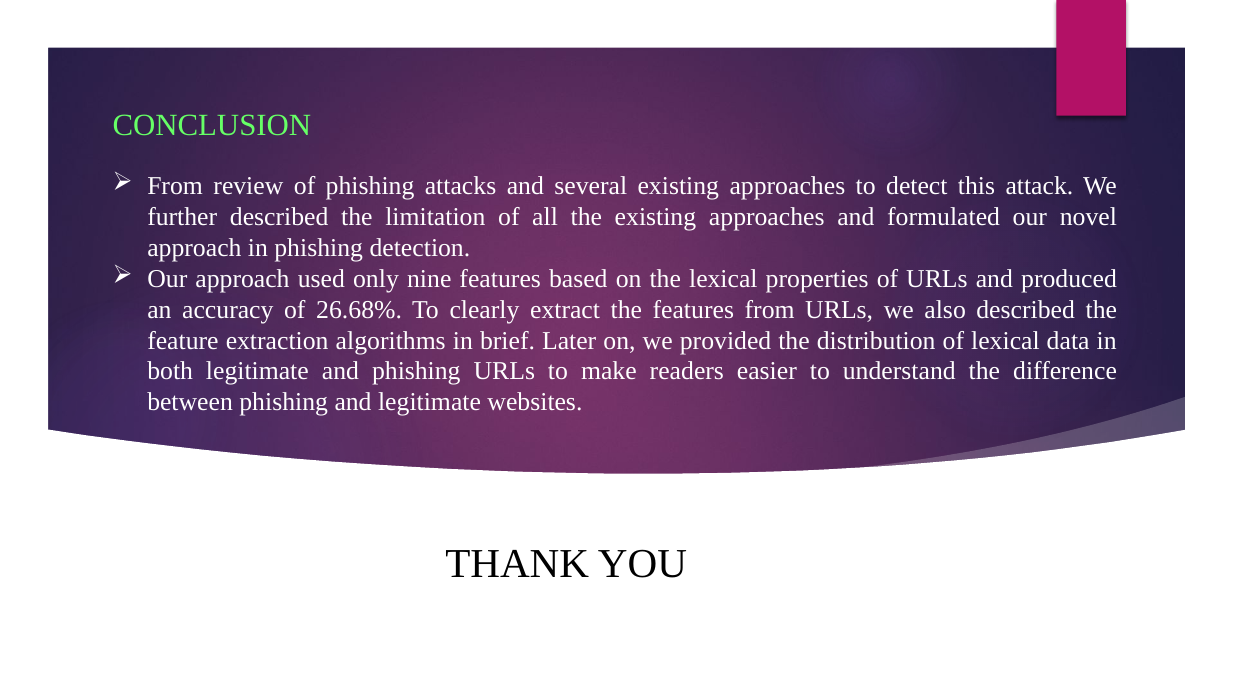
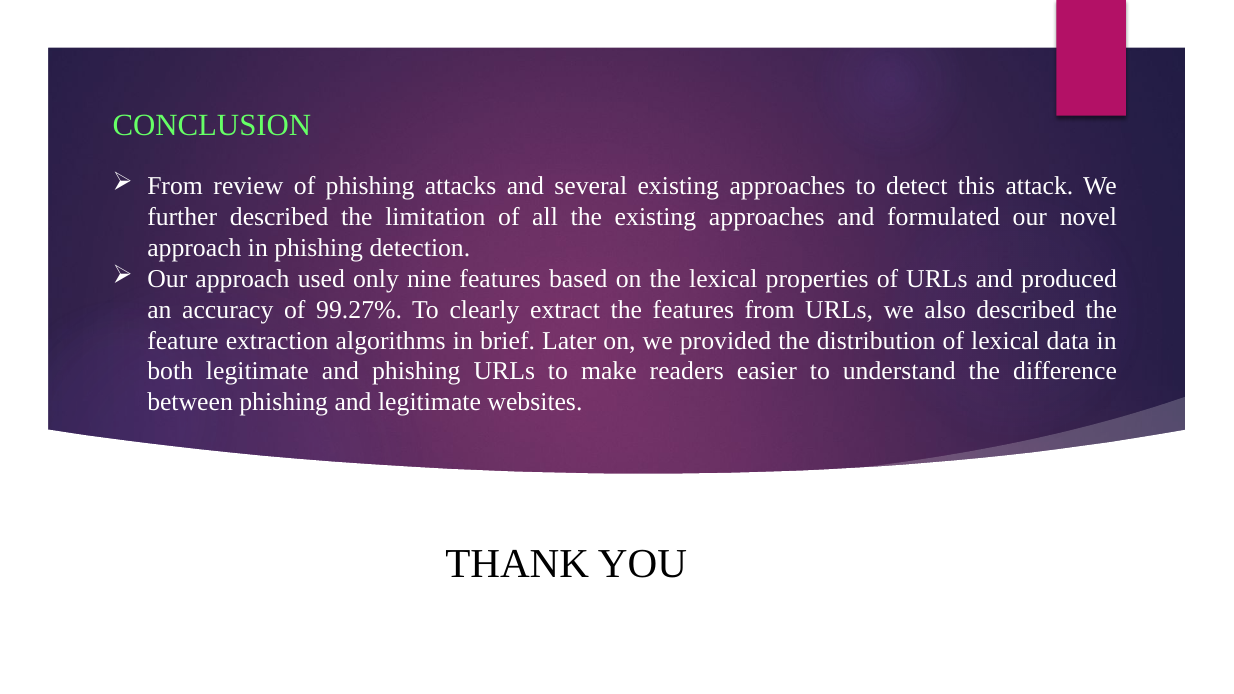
26.68%: 26.68% -> 99.27%
